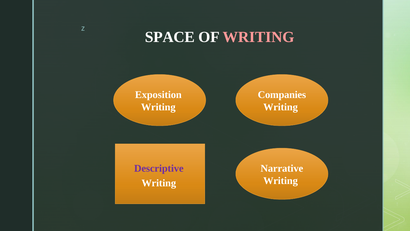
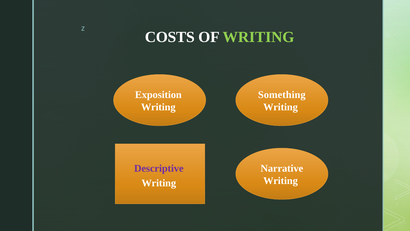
SPACE: SPACE -> COSTS
WRITING at (258, 37) colour: pink -> light green
Companies: Companies -> Something
